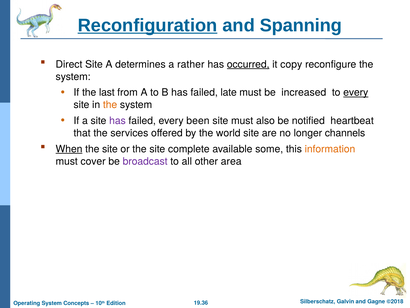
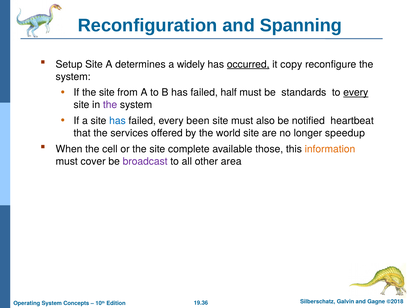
Reconfiguration underline: present -> none
Direct: Direct -> Setup
rather: rather -> widely
If the last: last -> site
late: late -> half
increased: increased -> standards
the at (110, 105) colour: orange -> purple
has at (117, 121) colour: purple -> blue
channels: channels -> speedup
When underline: present -> none
site at (110, 149): site -> cell
some: some -> those
